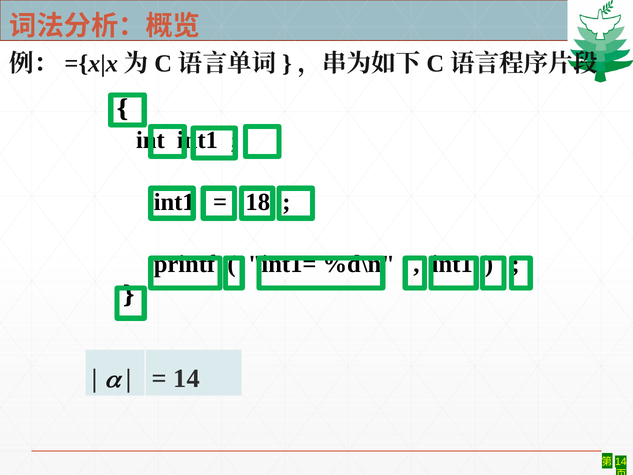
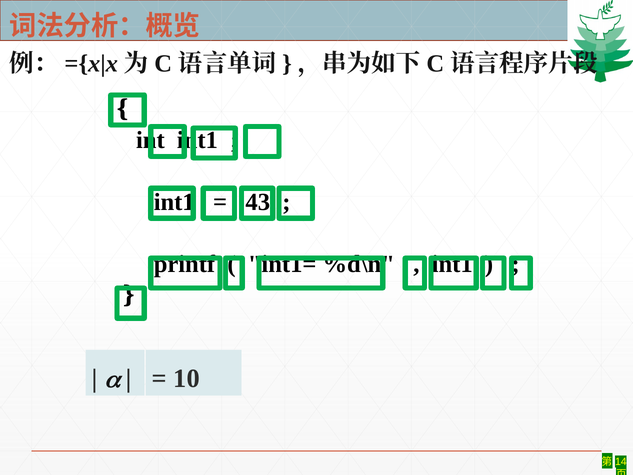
18: 18 -> 43
14: 14 -> 10
